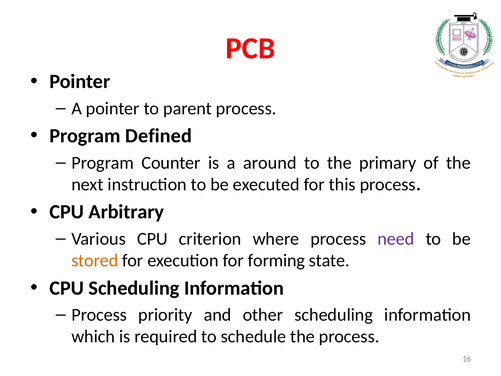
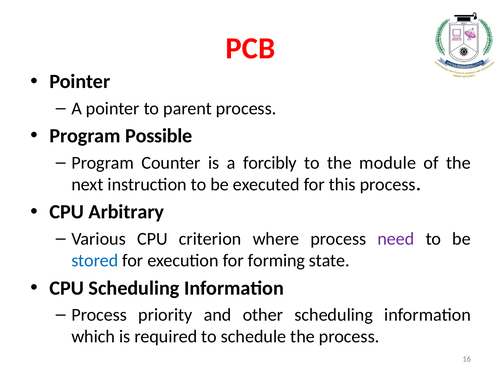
Defined: Defined -> Possible
around: around -> forcibly
primary: primary -> module
stored colour: orange -> blue
